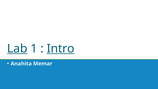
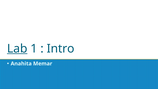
Intro underline: present -> none
